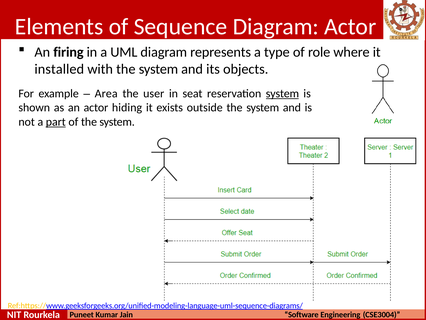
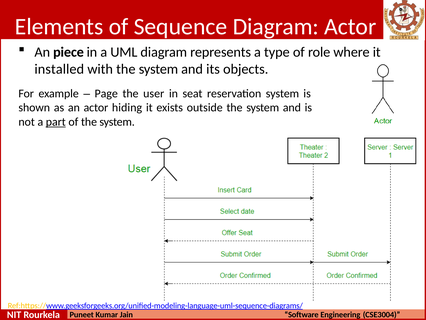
firing: firing -> piece
Area: Area -> Page
system at (282, 93) underline: present -> none
